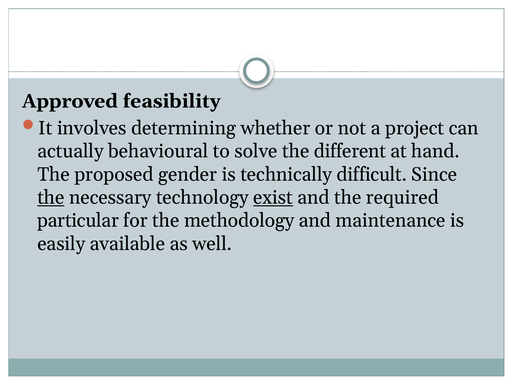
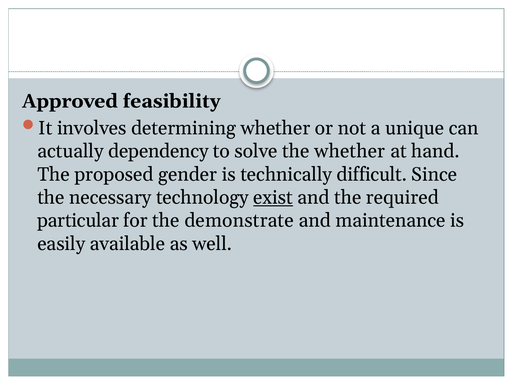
project: project -> unique
behavioural: behavioural -> dependency
the different: different -> whether
the at (51, 197) underline: present -> none
methodology: methodology -> demonstrate
